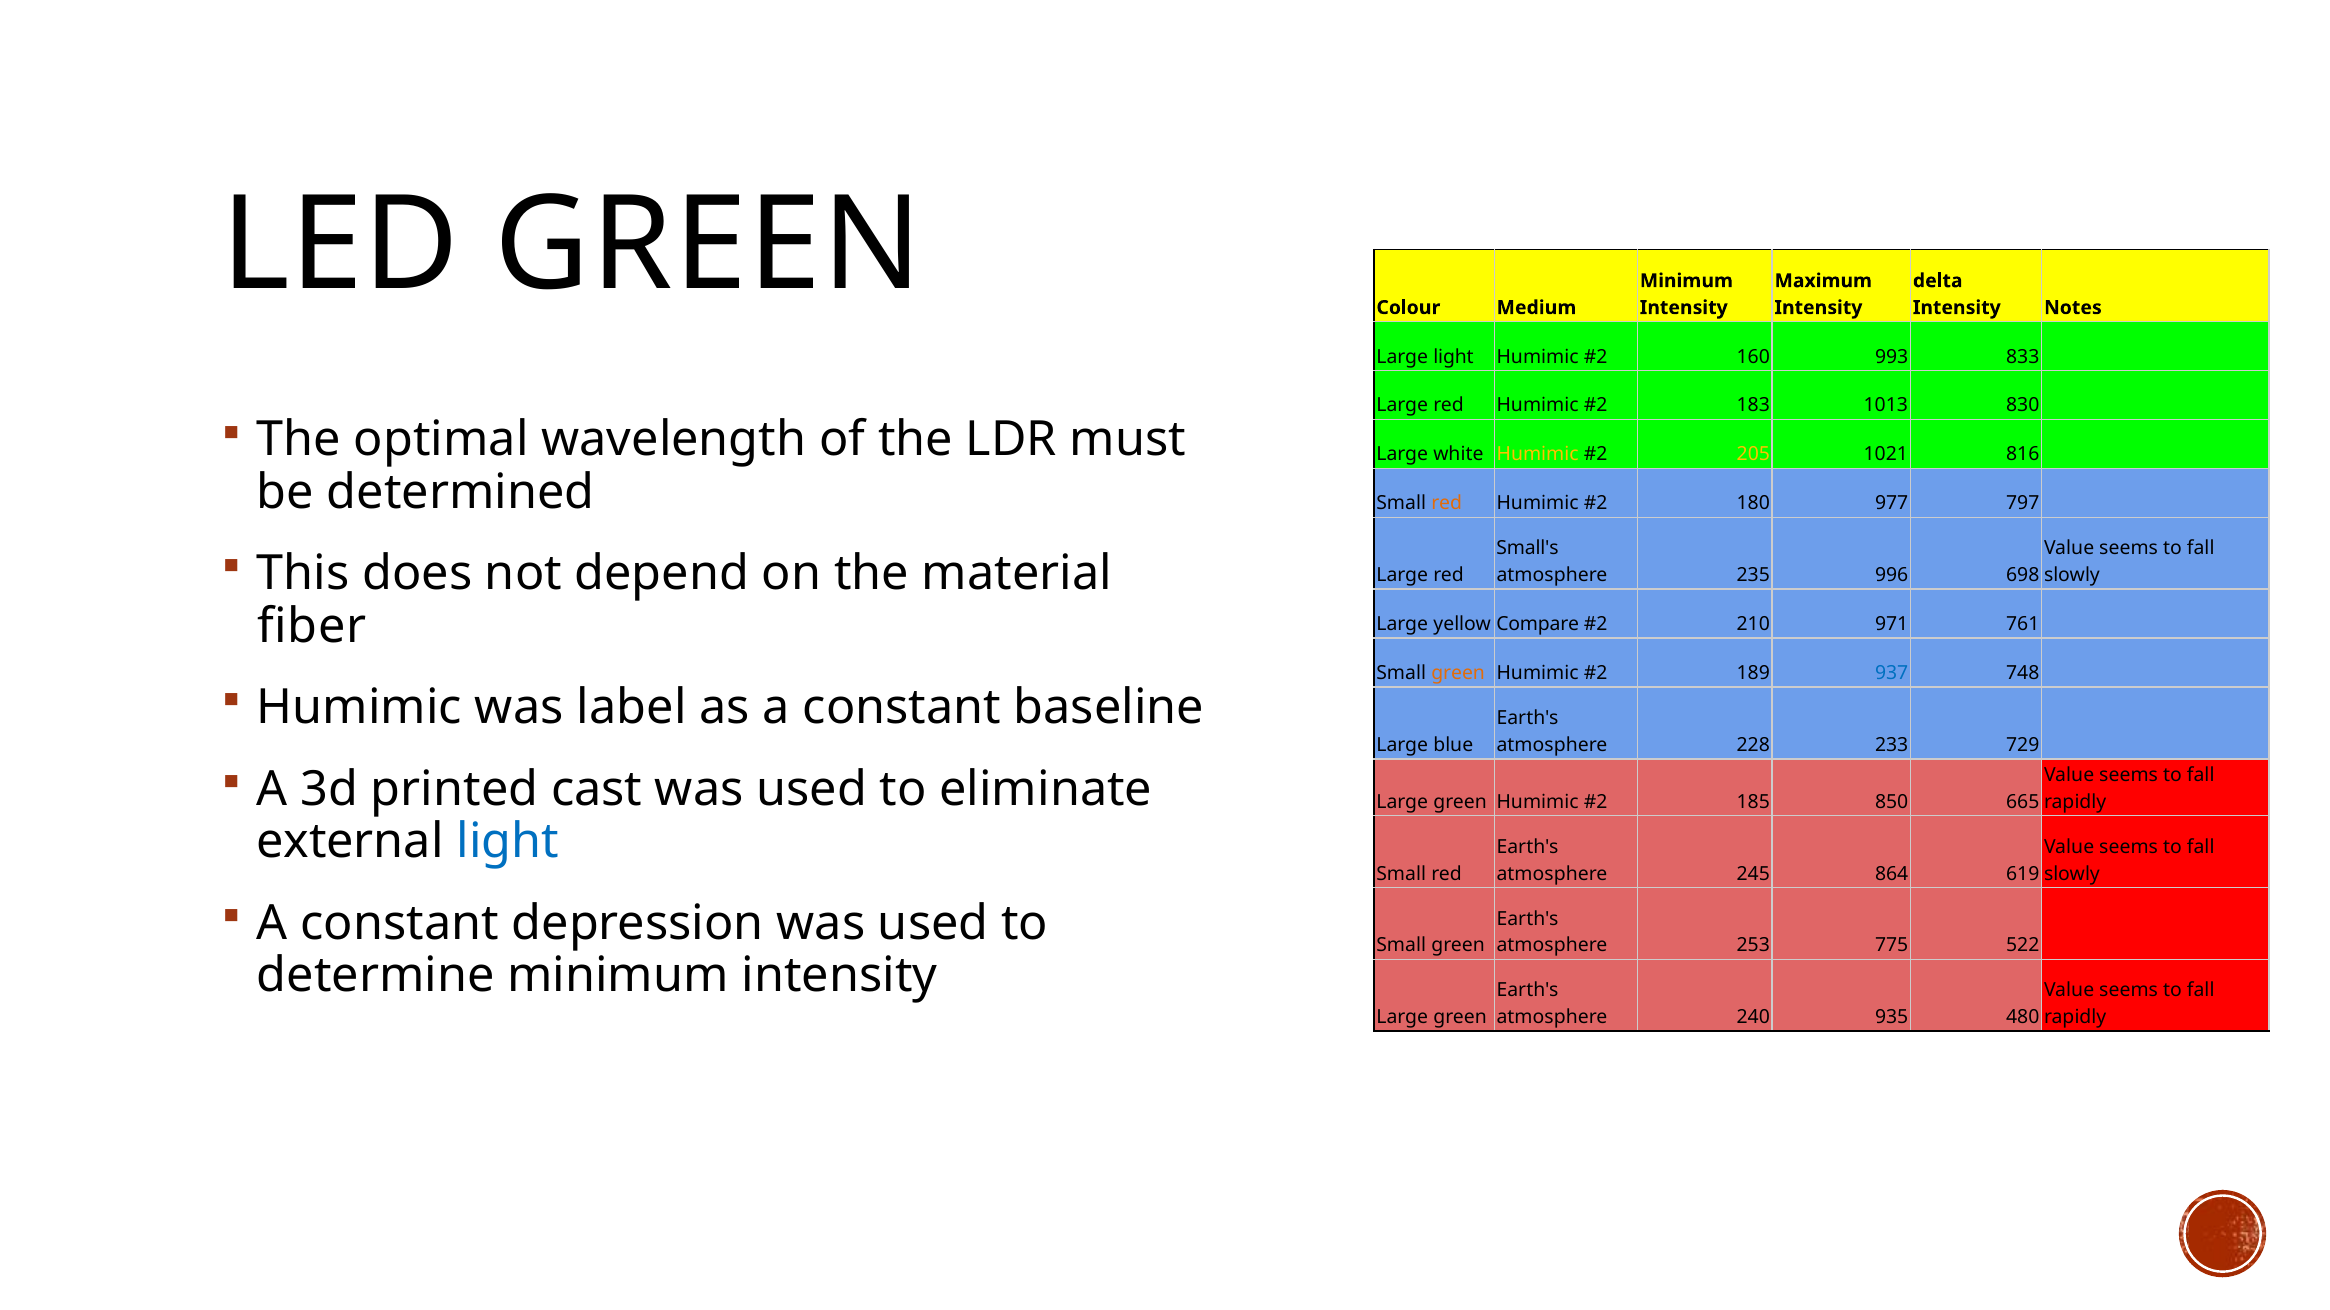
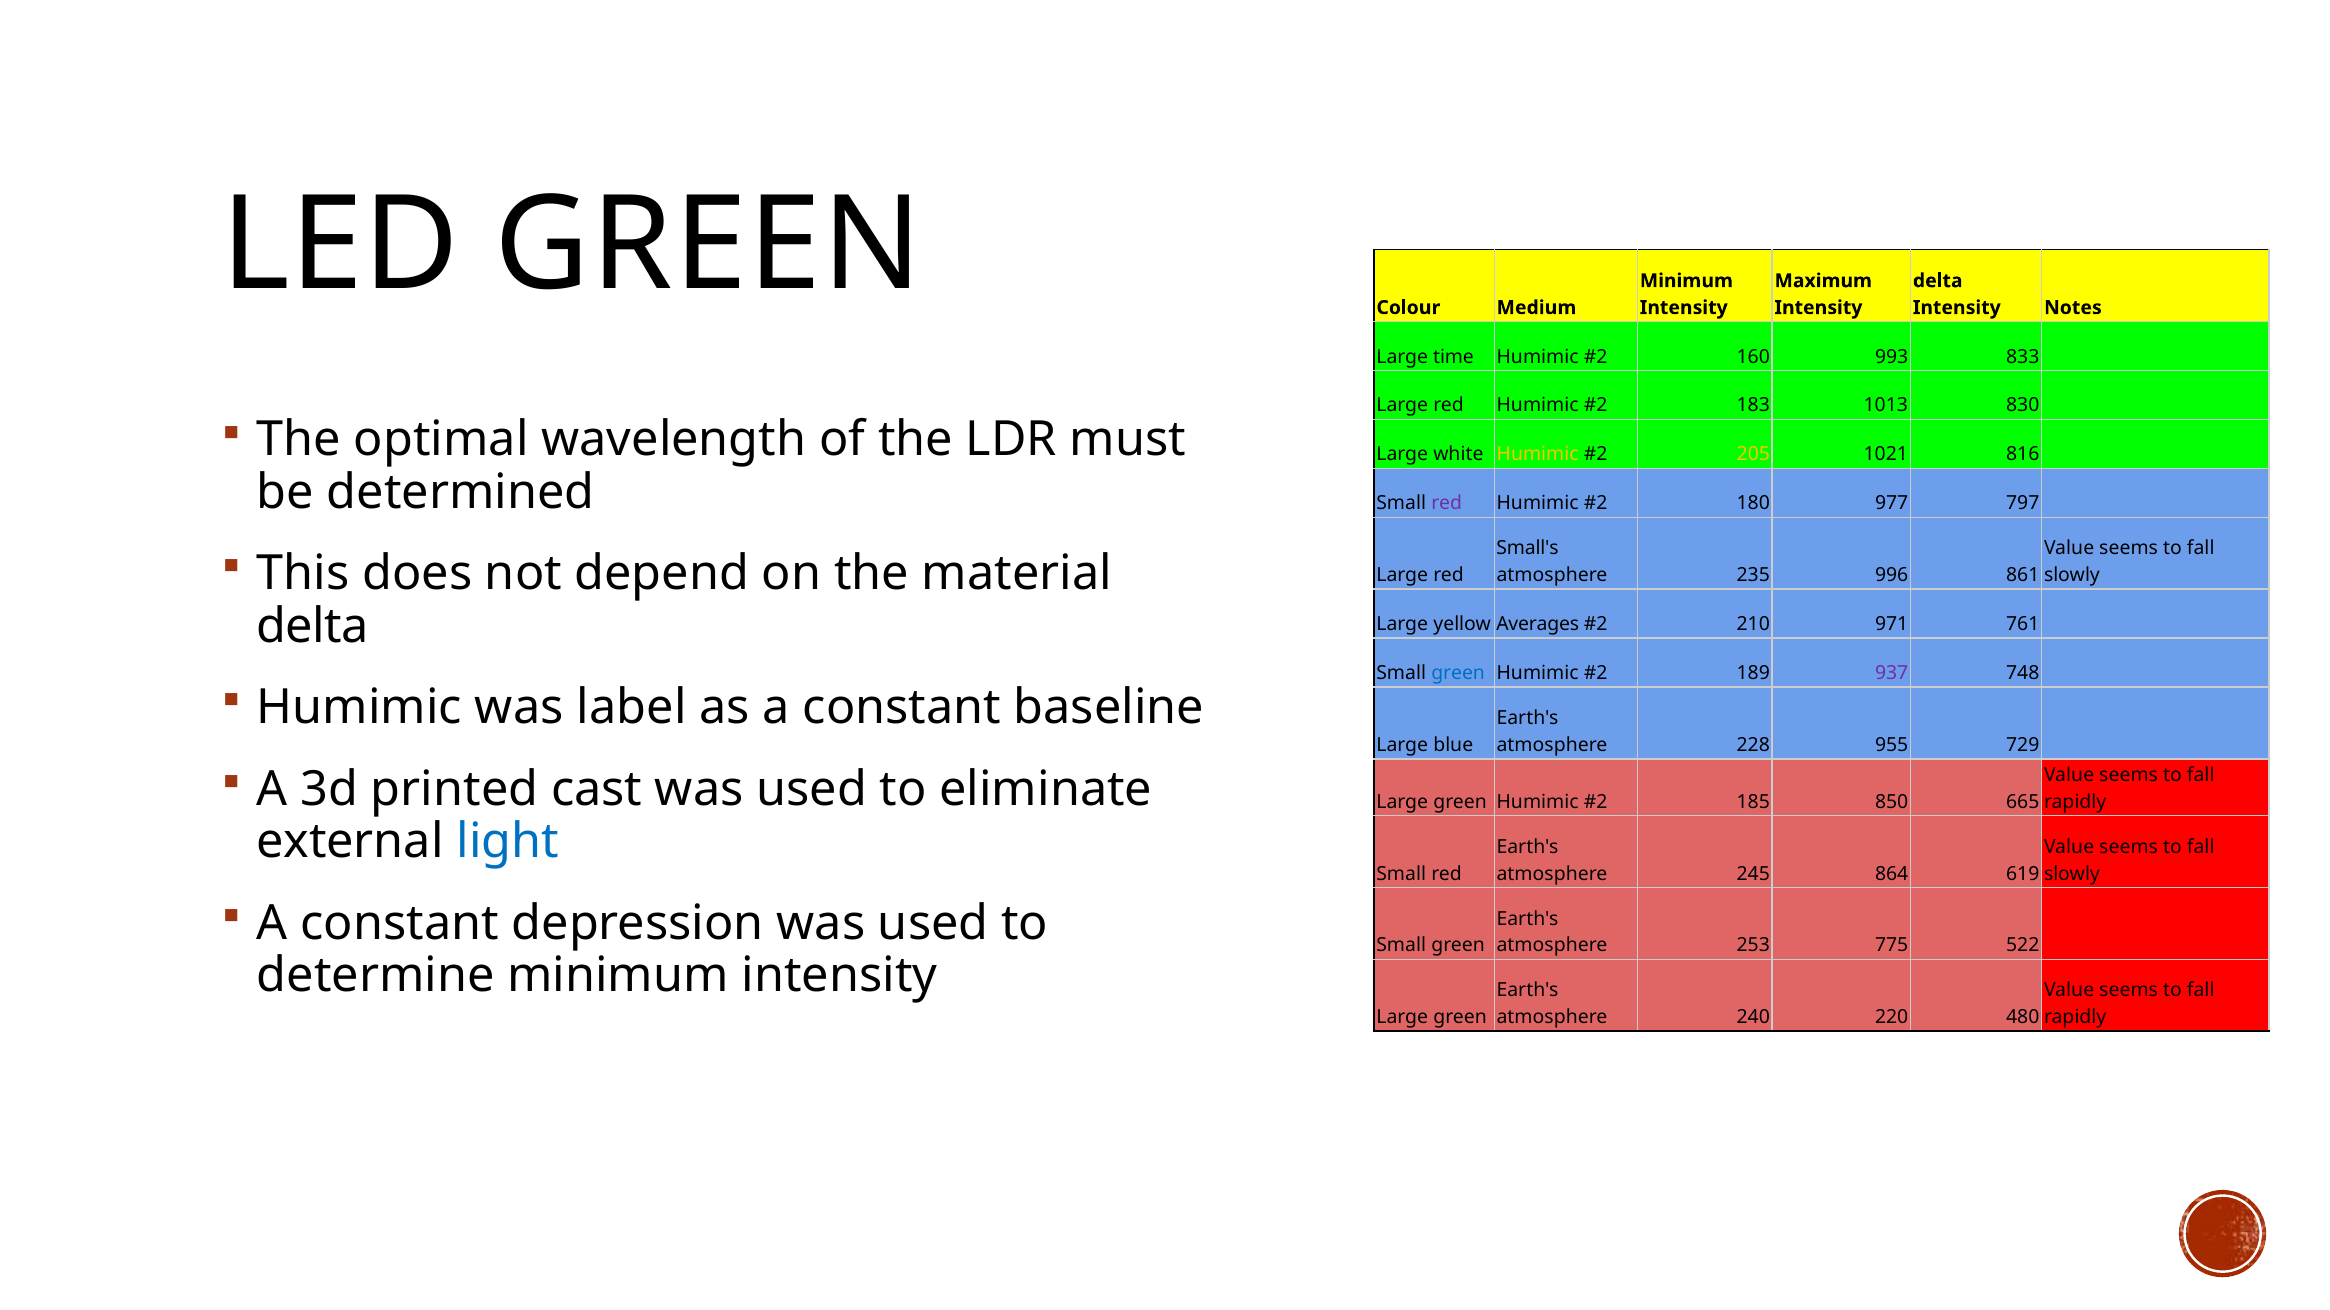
Large light: light -> time
red at (1447, 504) colour: orange -> purple
698: 698 -> 861
fiber at (312, 626): fiber -> delta
Compare: Compare -> Averages
green at (1458, 674) colour: orange -> blue
937 colour: blue -> purple
233: 233 -> 955
935: 935 -> 220
